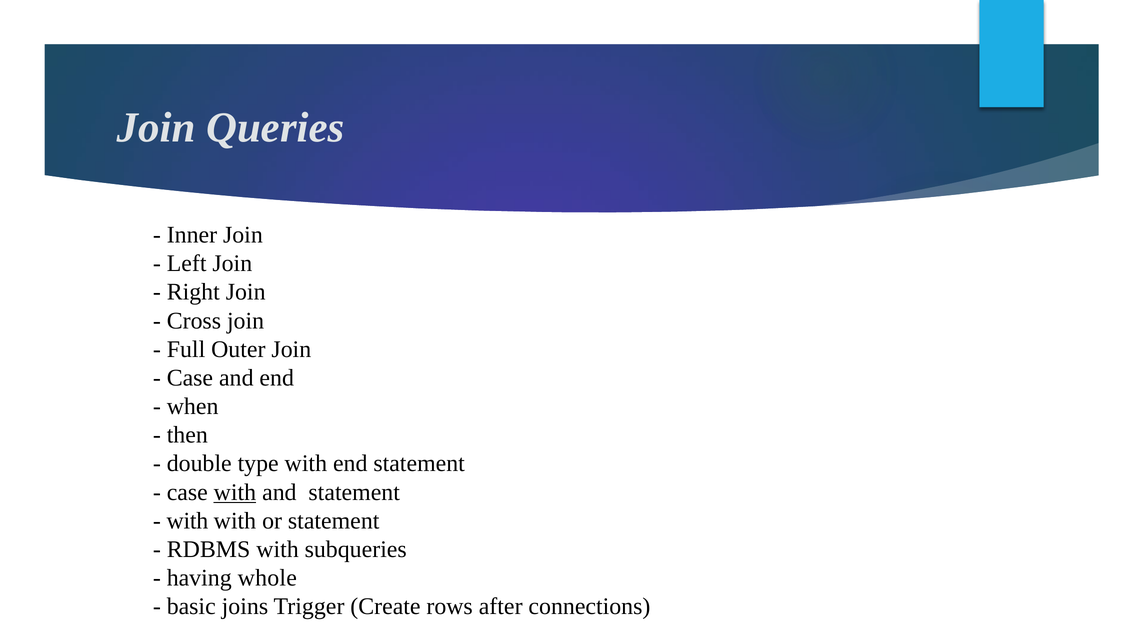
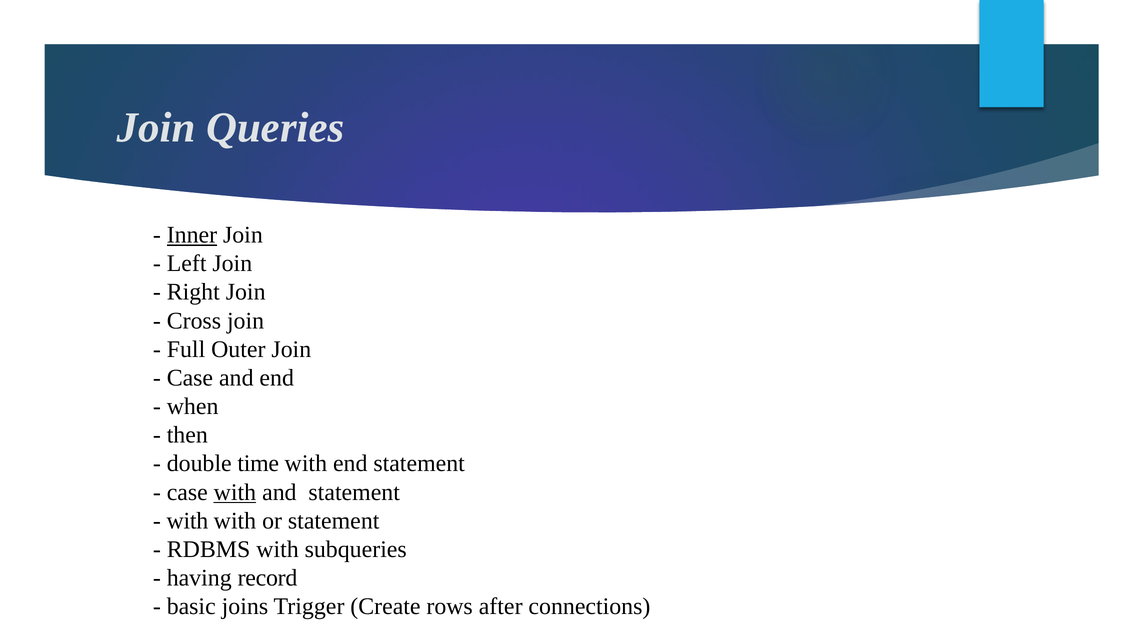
Inner underline: none -> present
type: type -> time
whole: whole -> record
